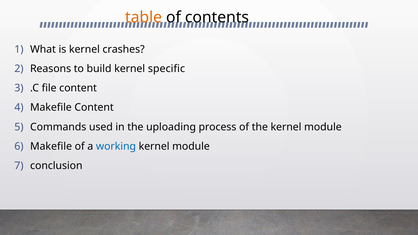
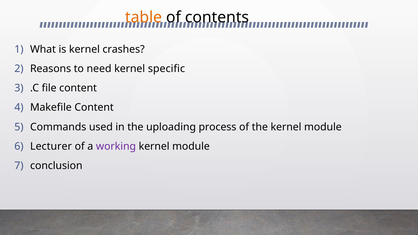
build: build -> need
Makefile at (51, 146): Makefile -> Lecturer
working colour: blue -> purple
